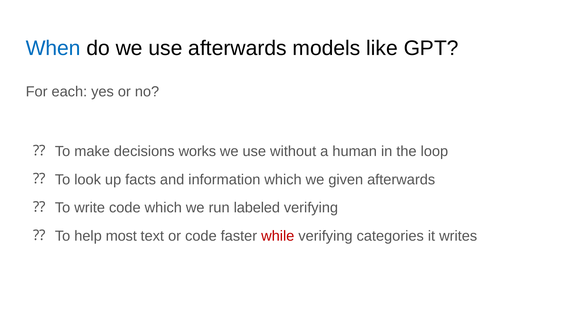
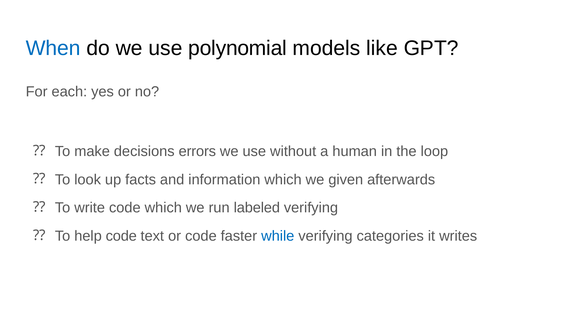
use afterwards: afterwards -> polynomial
works: works -> errors
help most: most -> code
while colour: red -> blue
